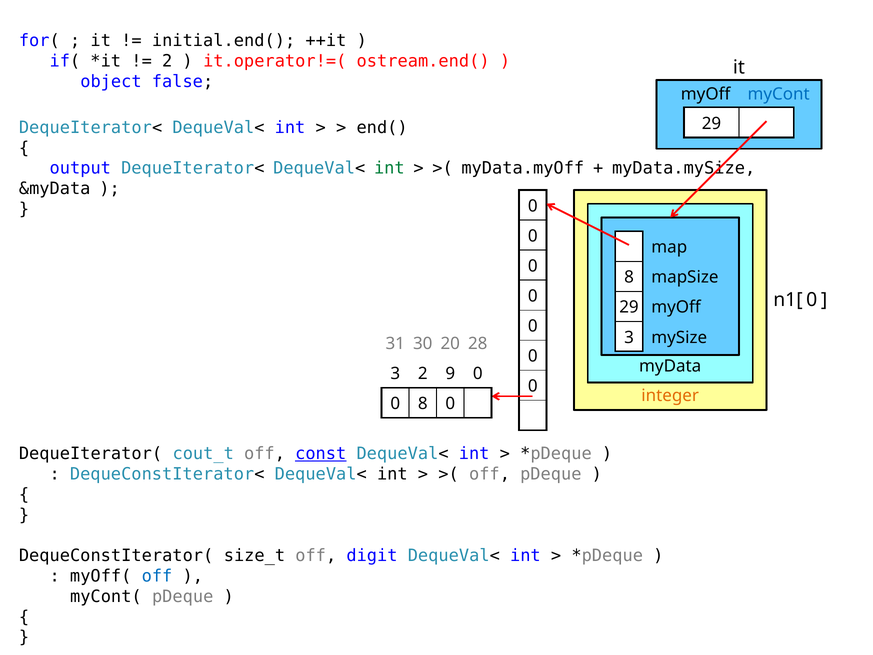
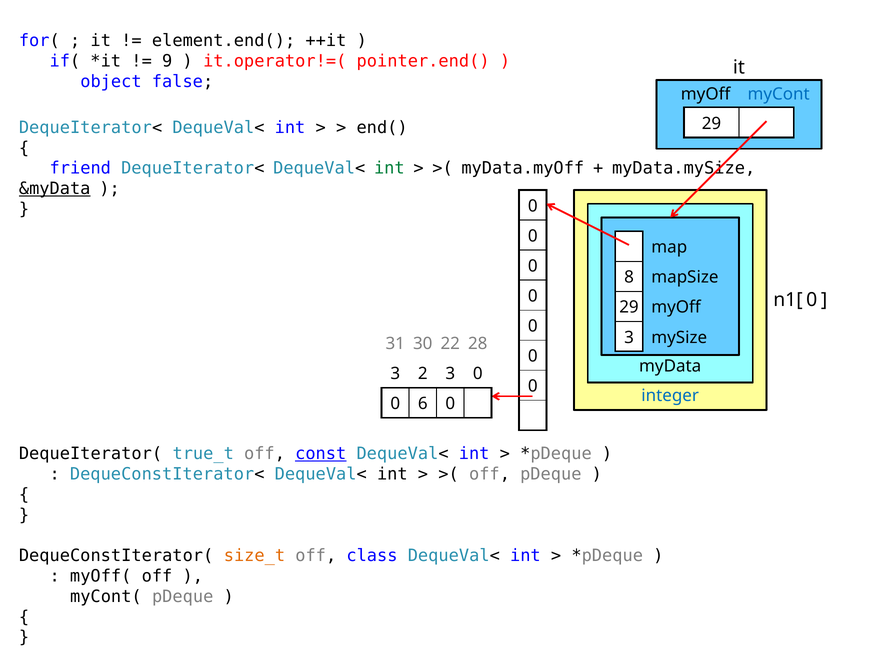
initial.end(: initial.end( -> element.end(
2 at (167, 61): 2 -> 9
ostream.end(: ostream.end( -> pointer.end(
output: output -> friend
&myData underline: none -> present
20: 20 -> 22
2 9: 9 -> 3
0 8: 8 -> 6
integer colour: orange -> blue
cout_t: cout_t -> true_t
size_t colour: black -> orange
digit: digit -> class
off at (157, 576) colour: blue -> black
